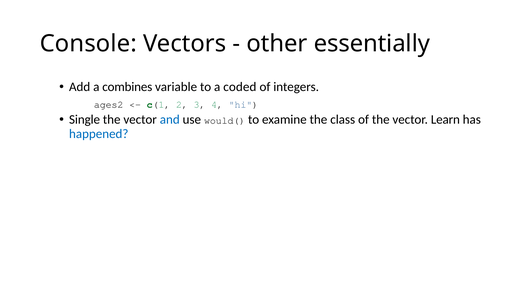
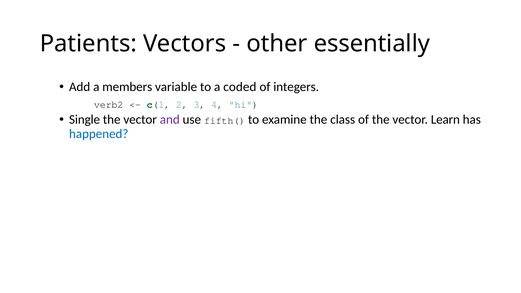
Console: Console -> Patients
combines: combines -> members
ages2: ages2 -> verb2
and colour: blue -> purple
would(: would( -> fifth(
